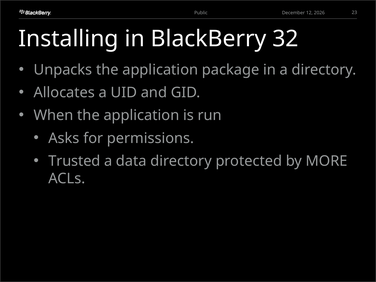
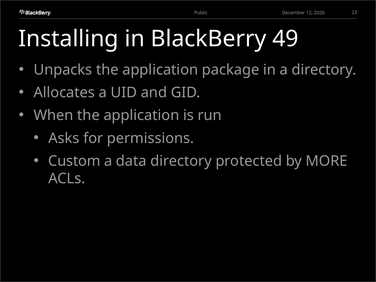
32: 32 -> 49
Trusted: Trusted -> Custom
